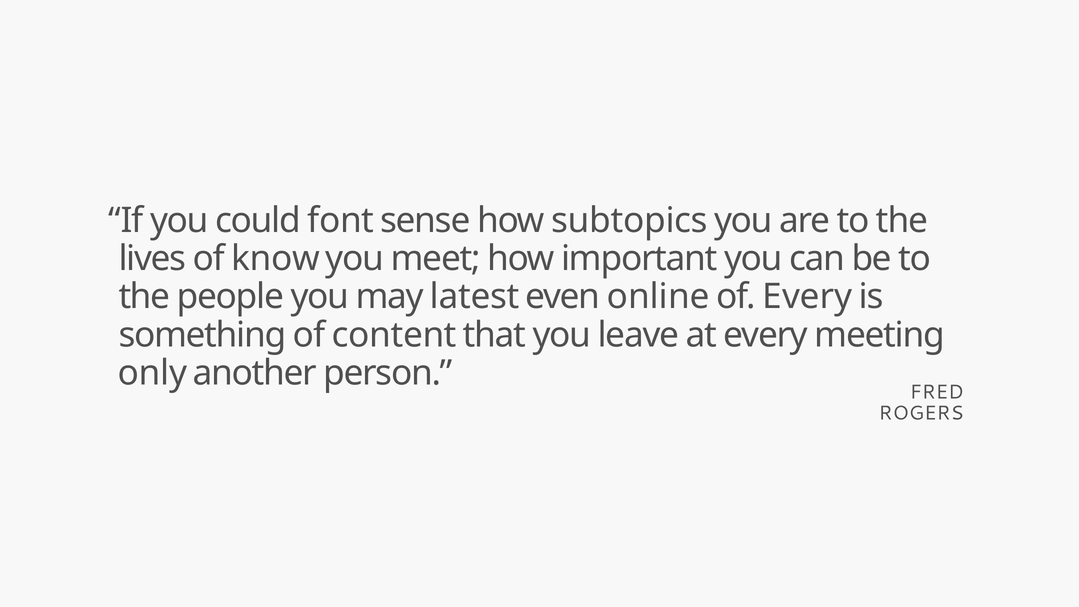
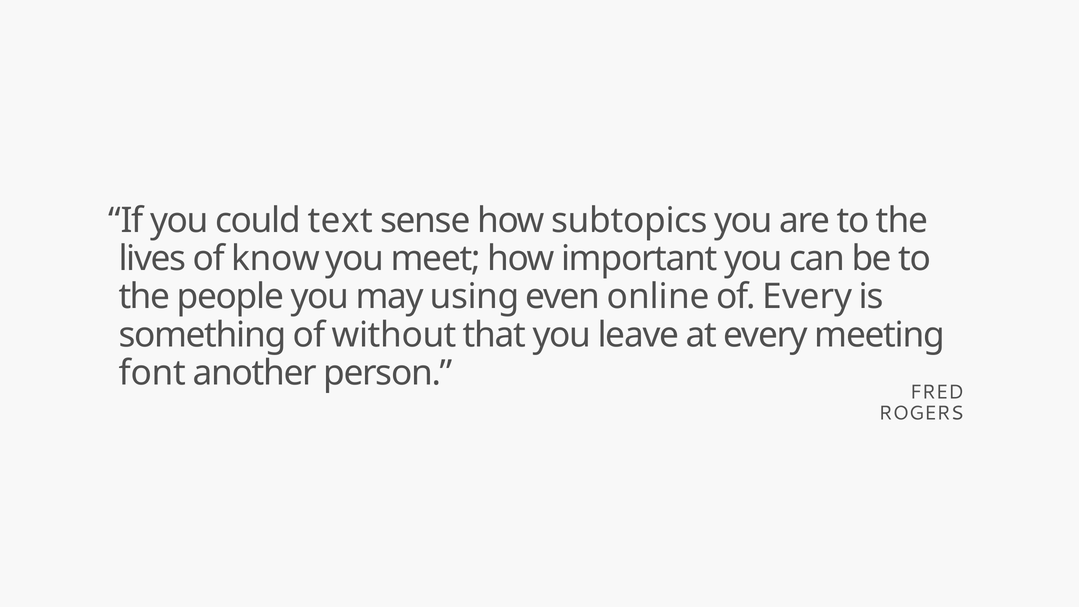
font: font -> text
latest: latest -> using
content: content -> without
only: only -> font
